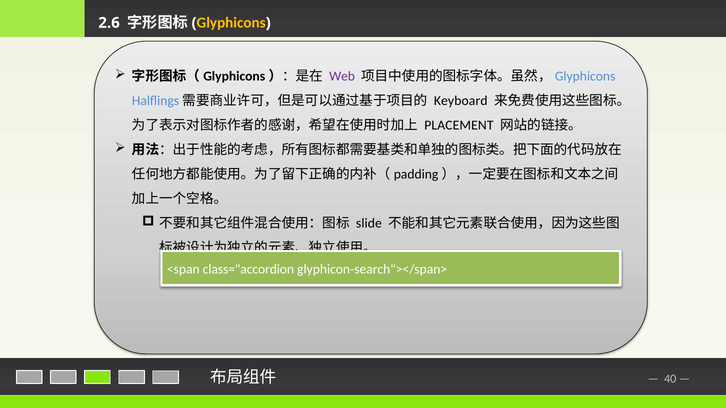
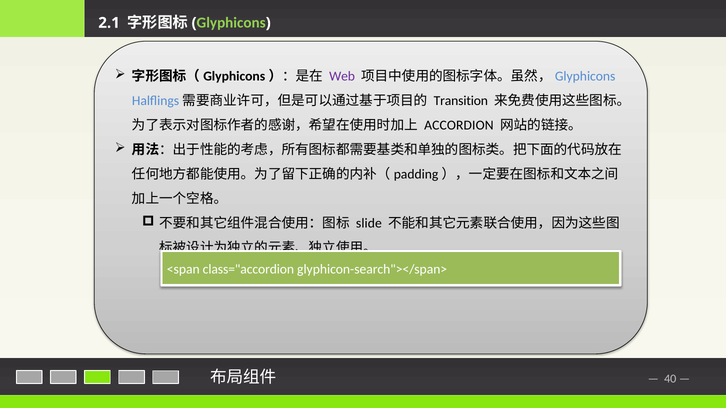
2.6: 2.6 -> 2.1
Glyphicons colour: yellow -> light green
Keyboard: Keyboard -> Transition
PLACEMENT: PLACEMENT -> ACCORDION
